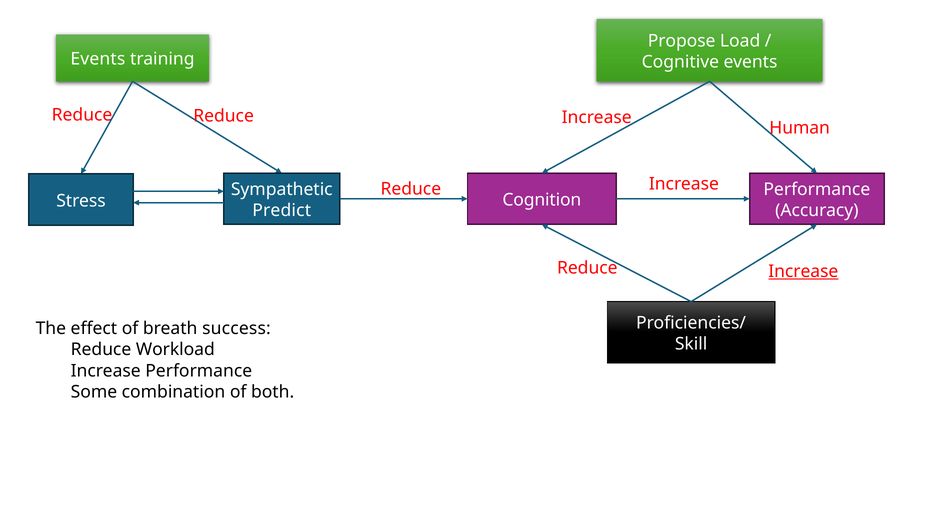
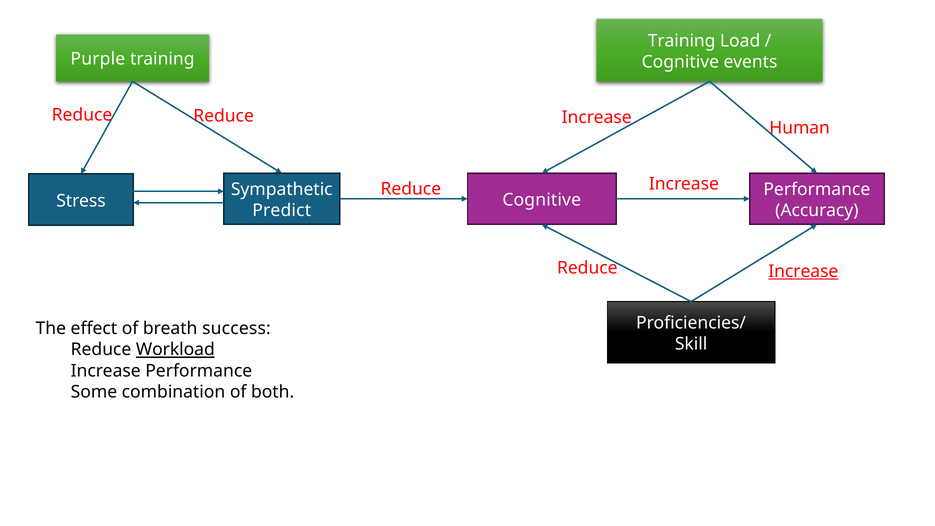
Propose at (682, 41): Propose -> Training
Events at (98, 59): Events -> Purple
Cognition at (542, 200): Cognition -> Cognitive
Workload underline: none -> present
